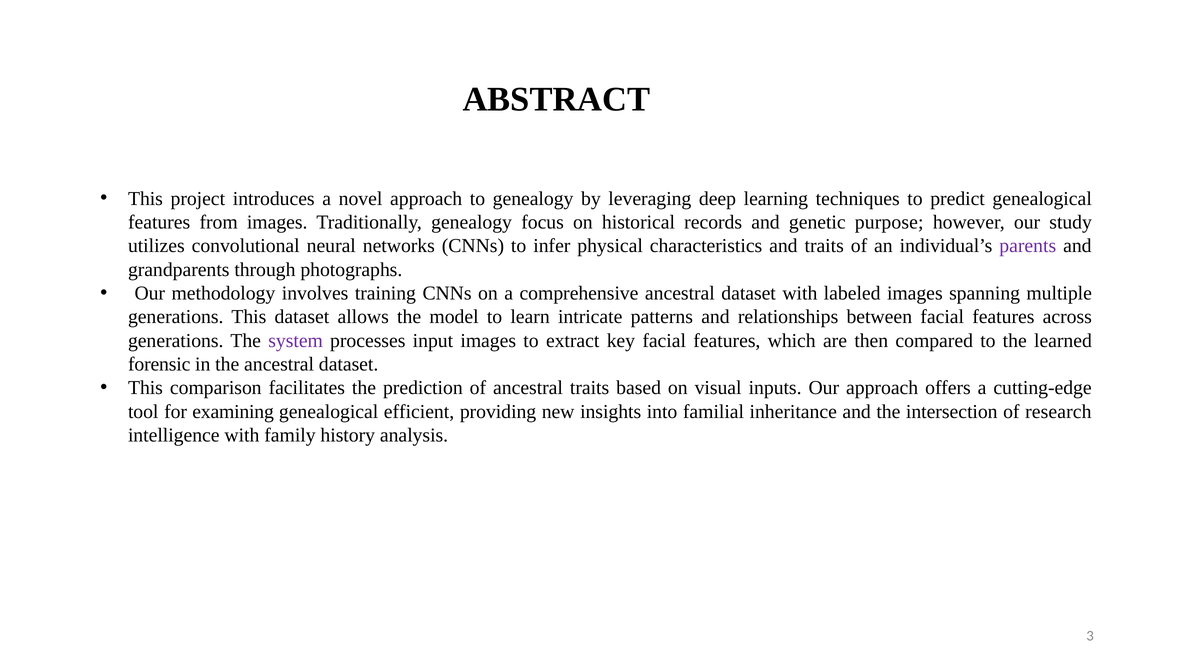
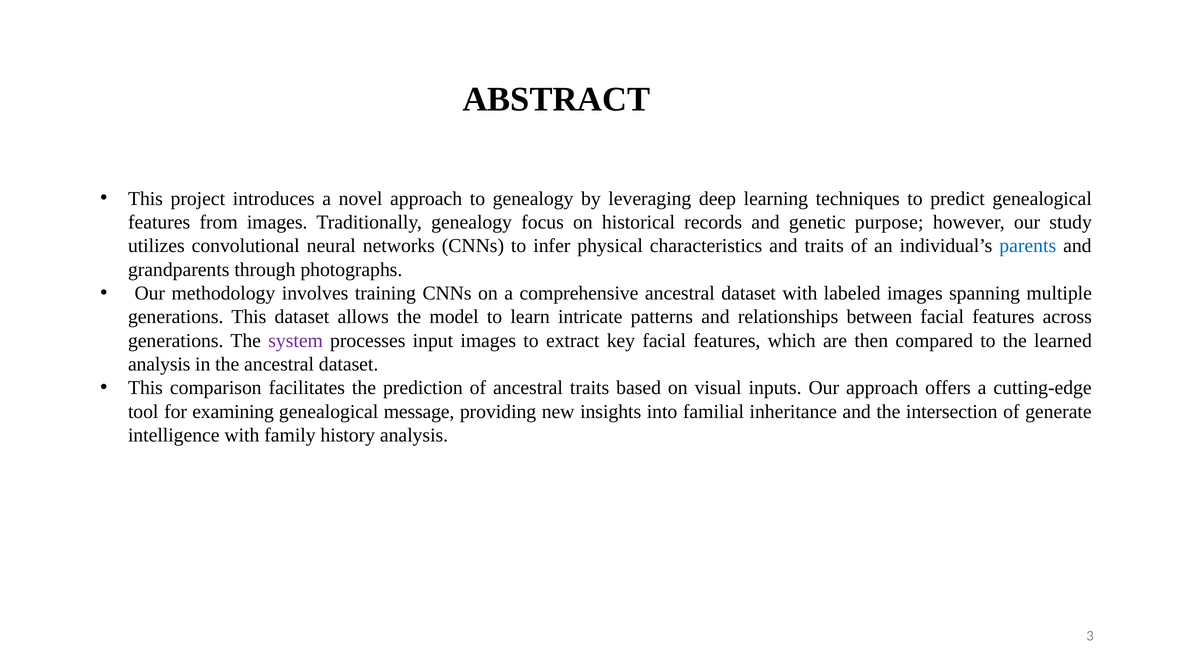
parents colour: purple -> blue
forensic at (159, 364): forensic -> analysis
efficient: efficient -> message
research: research -> generate
